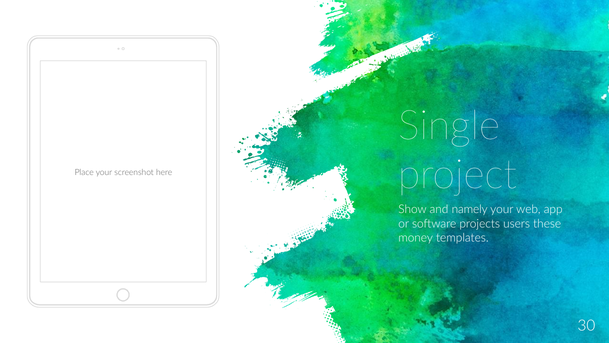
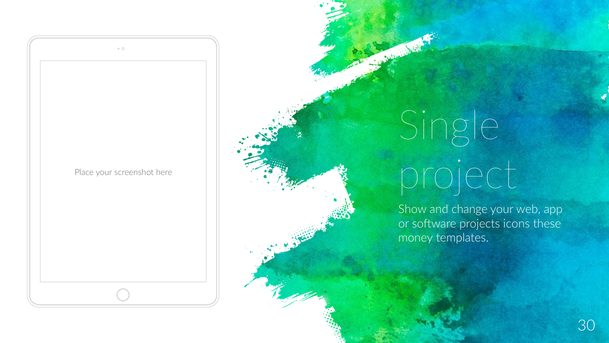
namely: namely -> change
users: users -> icons
